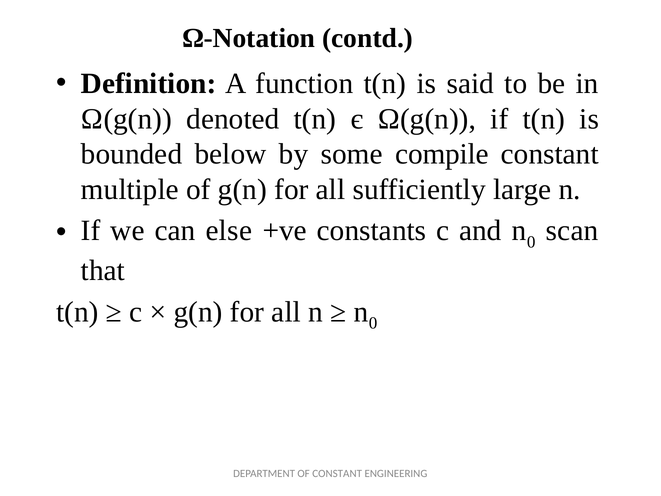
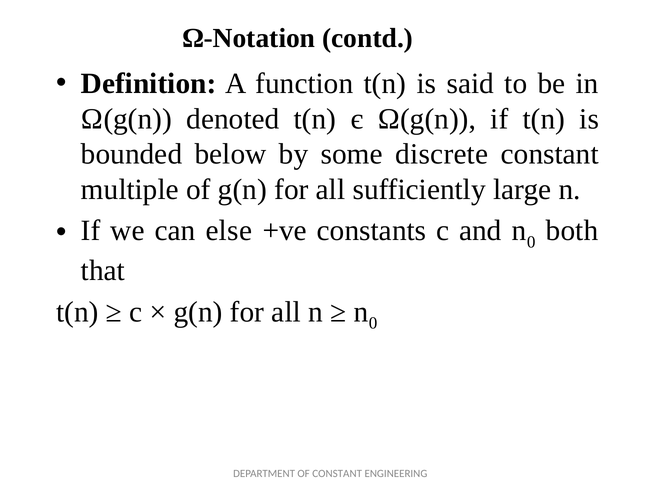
compile: compile -> discrete
scan: scan -> both
